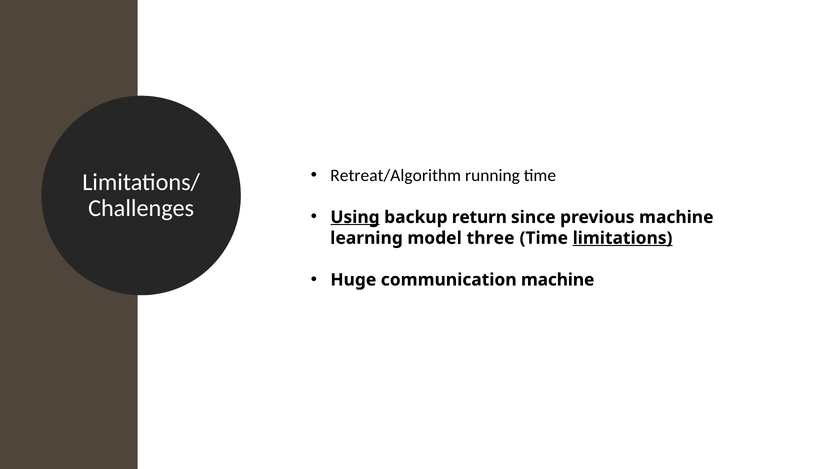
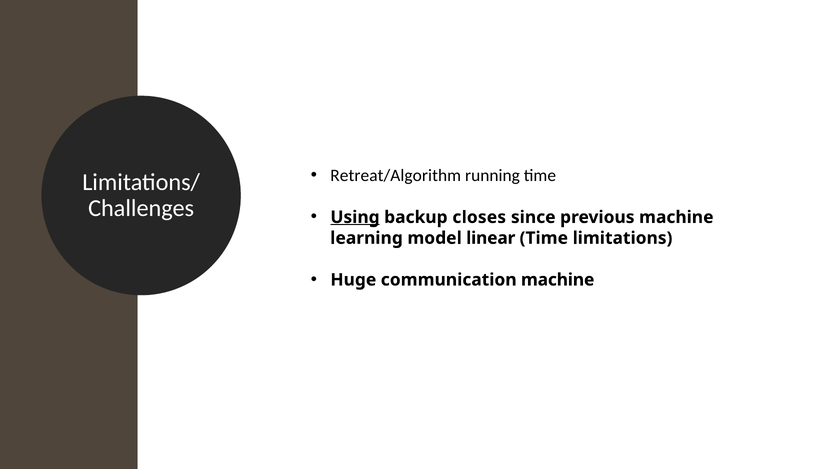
return: return -> closes
three: three -> linear
limitations underline: present -> none
